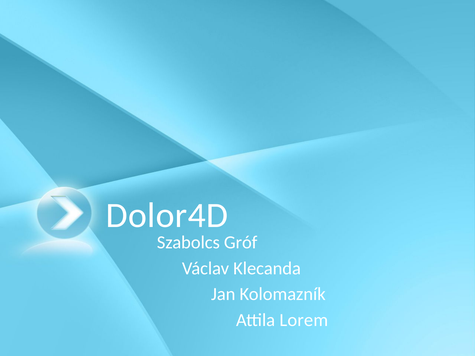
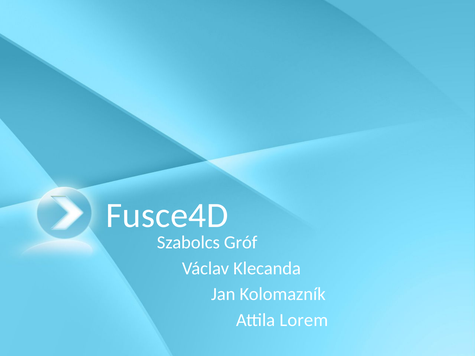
Dolor4D: Dolor4D -> Fusce4D
